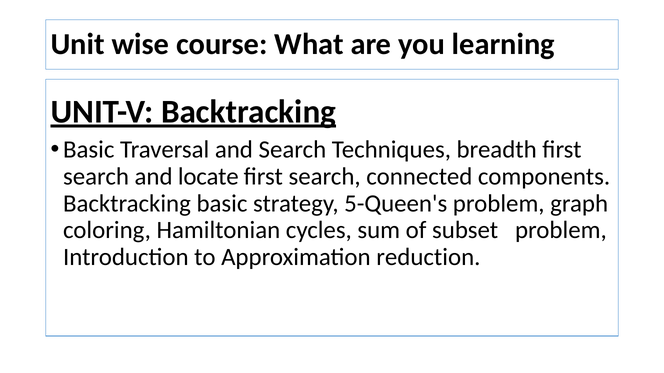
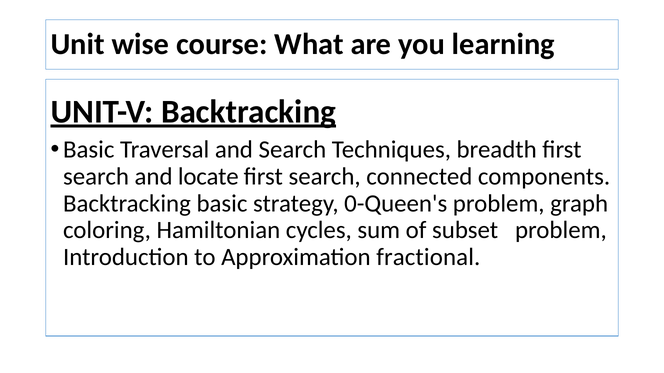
5-Queen's: 5-Queen's -> 0-Queen's
reduction: reduction -> fractional
